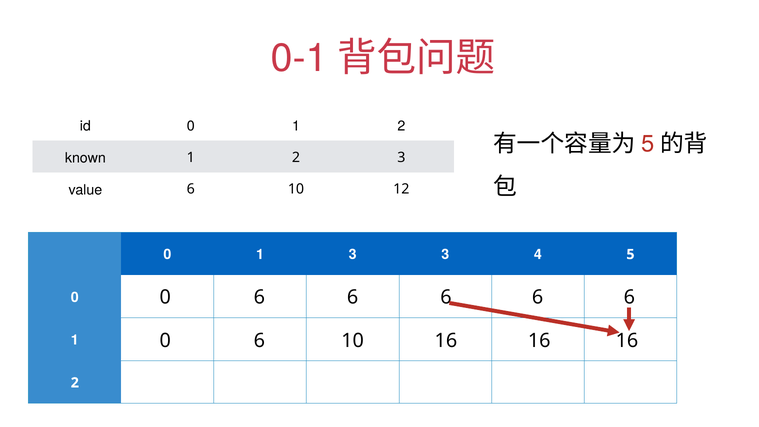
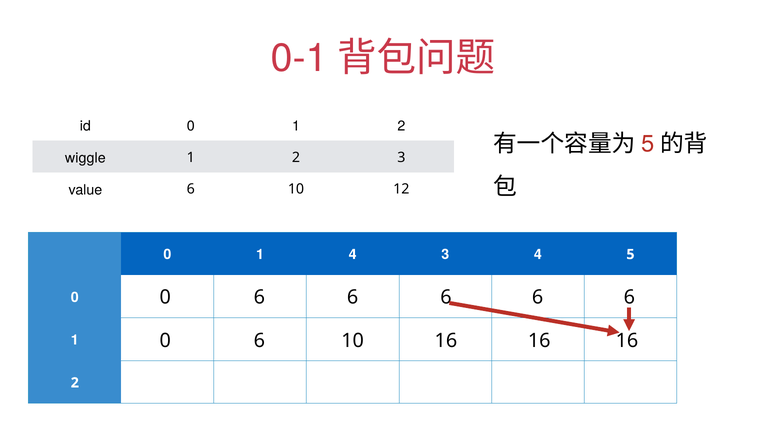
known: known -> wiggle
1 3: 3 -> 4
